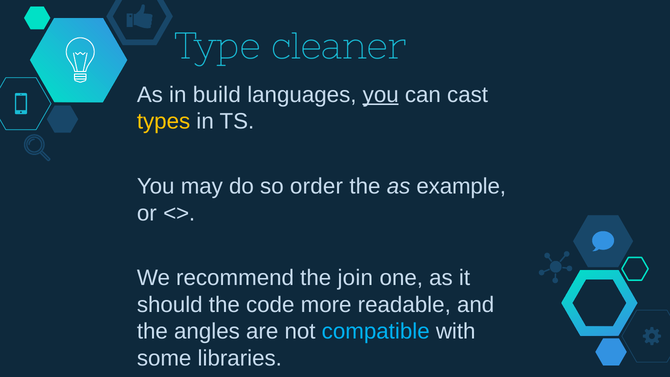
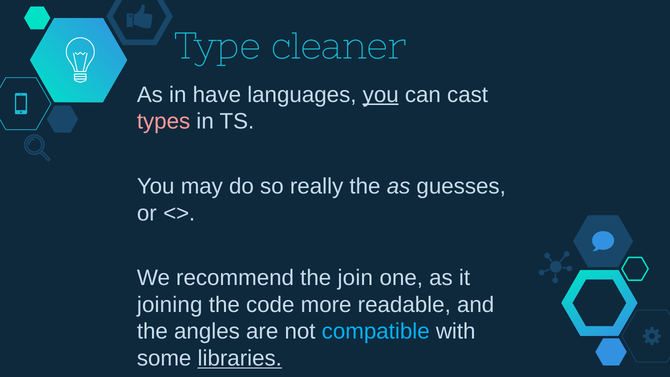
build: build -> have
types colour: yellow -> pink
order: order -> really
example: example -> guesses
should: should -> joining
libraries underline: none -> present
